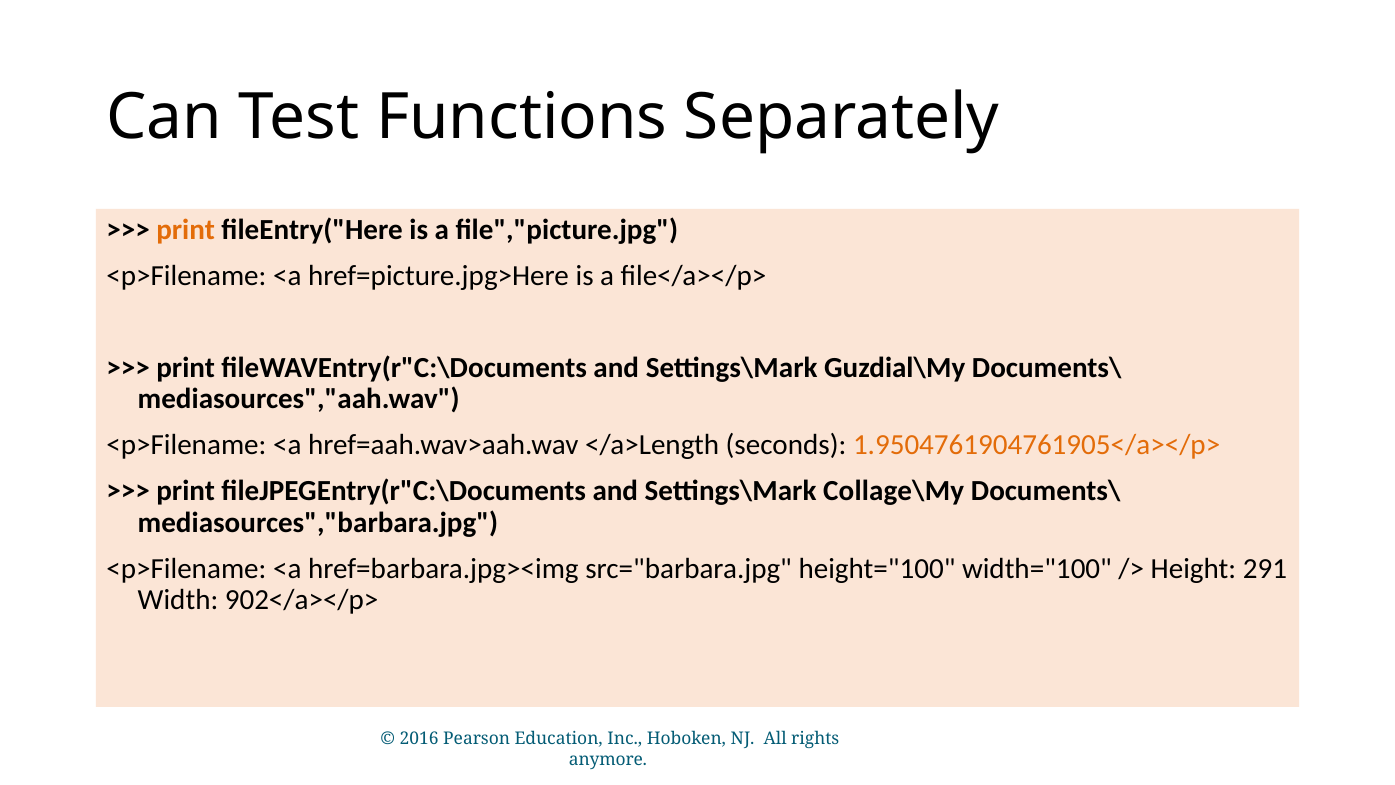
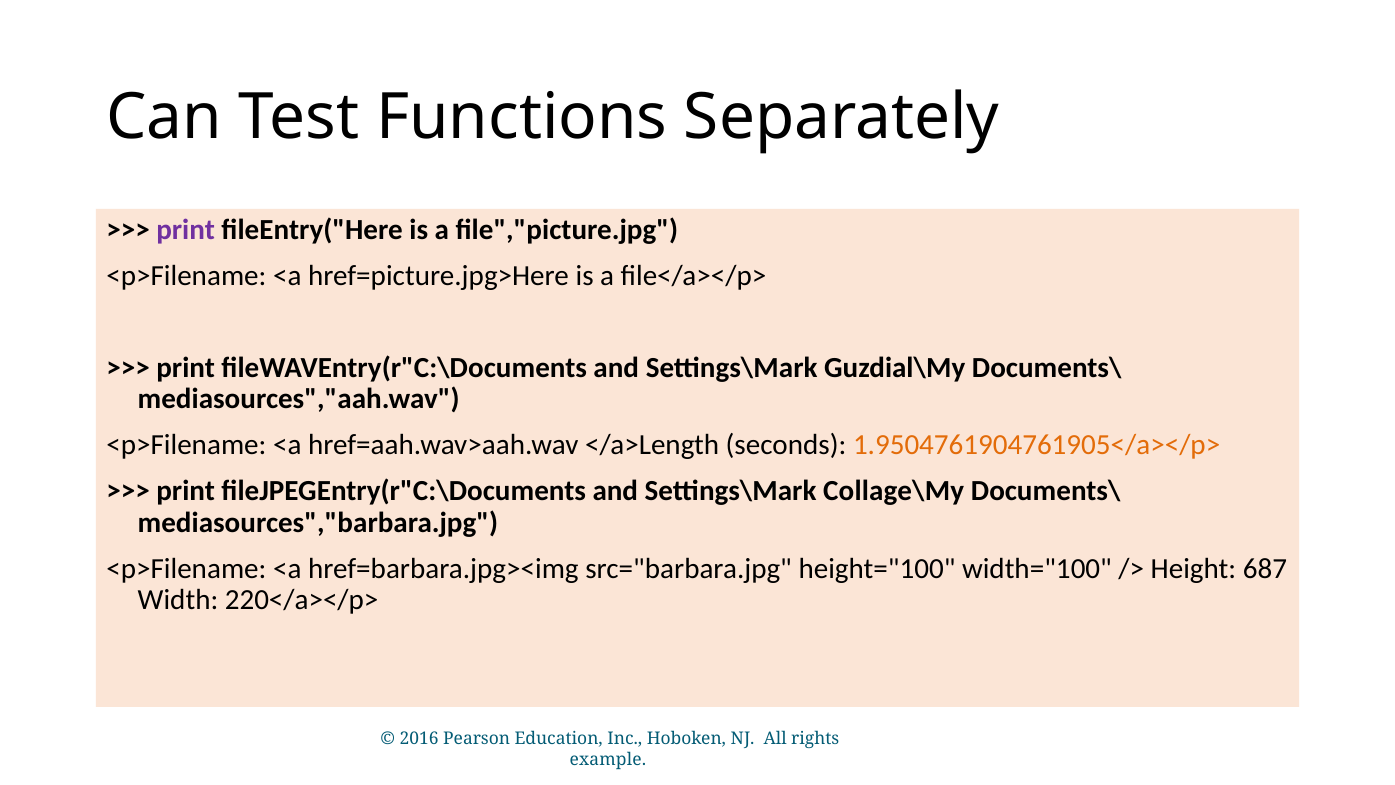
print at (186, 230) colour: orange -> purple
291: 291 -> 687
902</a></p>: 902</a></p> -> 220</a></p>
anymore: anymore -> example
